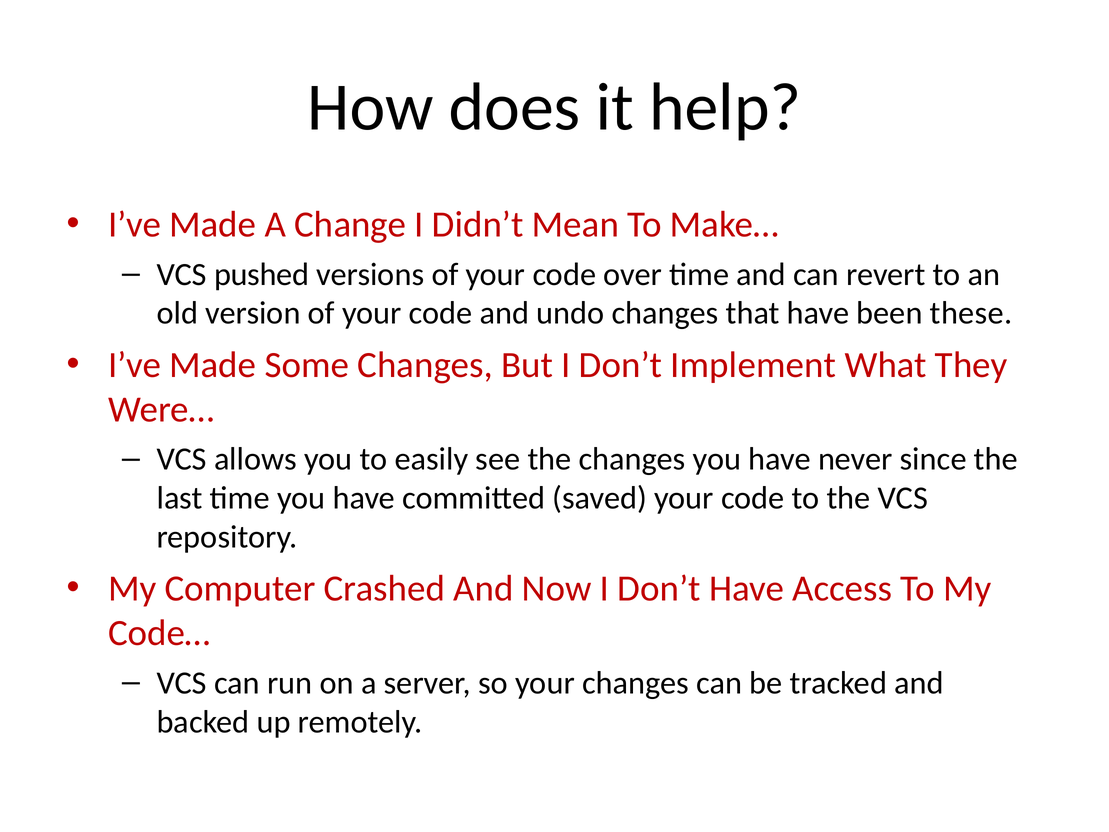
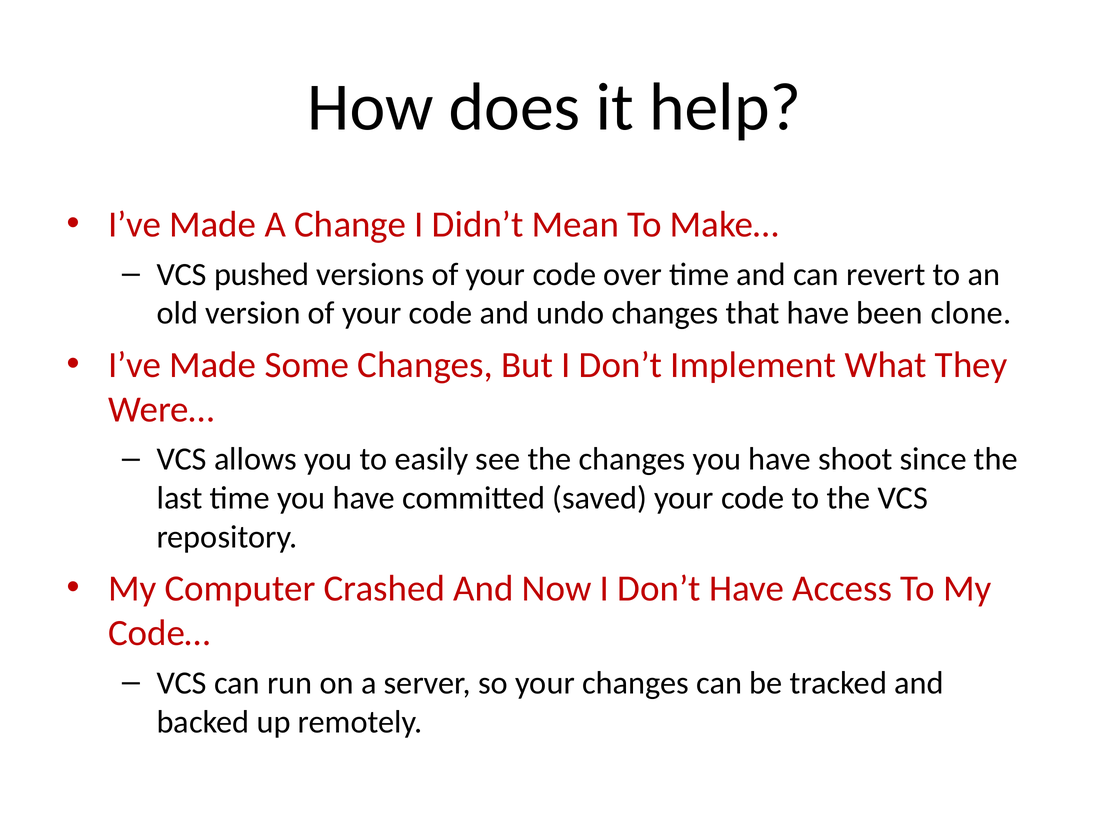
these: these -> clone
never: never -> shoot
